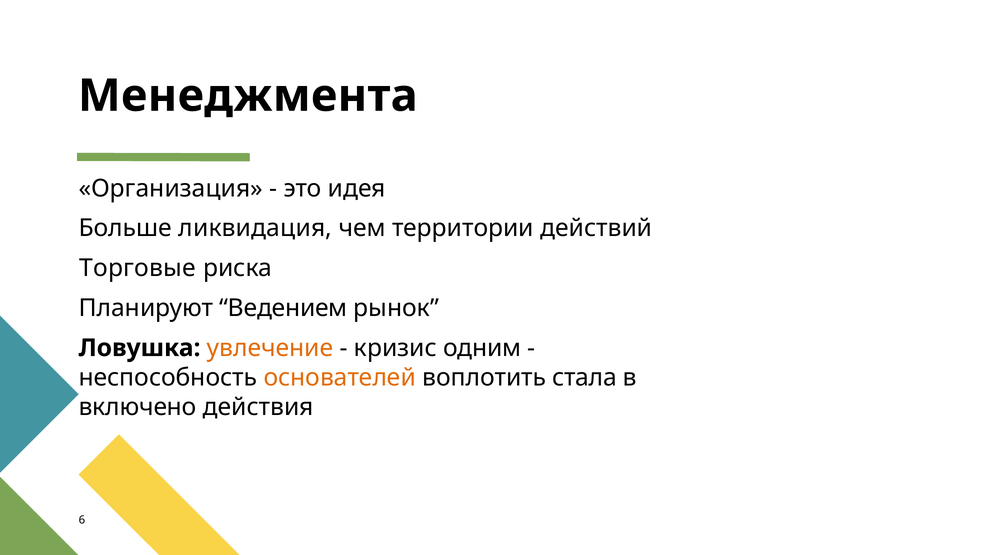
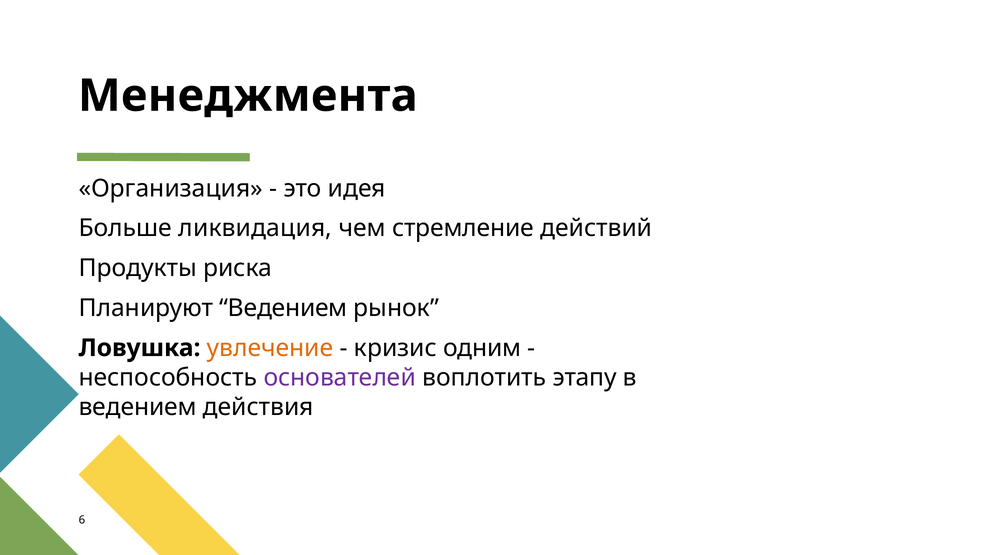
территории: территории -> стремление
Торговые: Торговые -> Продукты
основателей colour: orange -> purple
стала: стала -> этапу
включено at (138, 407): включено -> ведением
